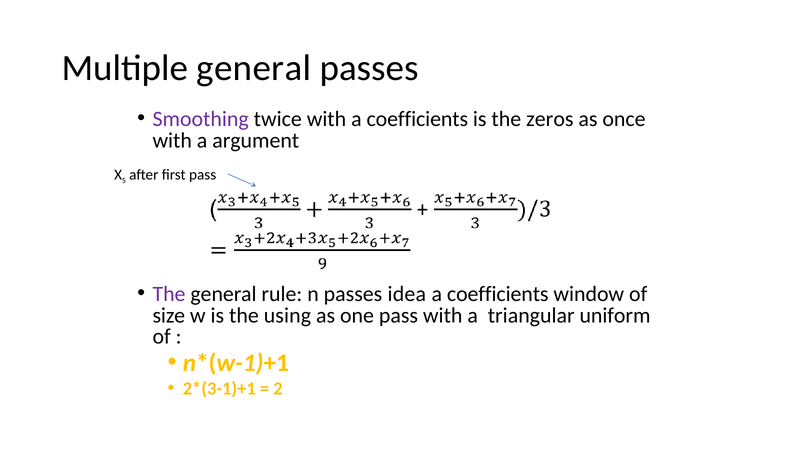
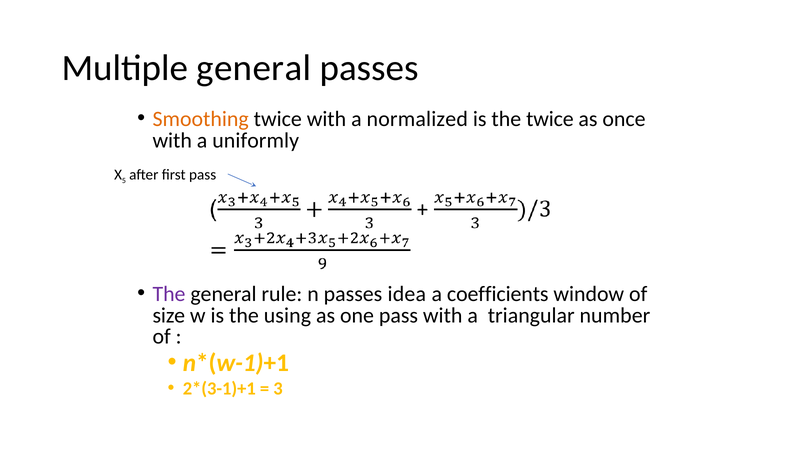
Smoothing colour: purple -> orange
with a coefficients: coefficients -> normalized
the zeros: zeros -> twice
argument: argument -> uniformly
uniform: uniform -> number
2: 2 -> 3
